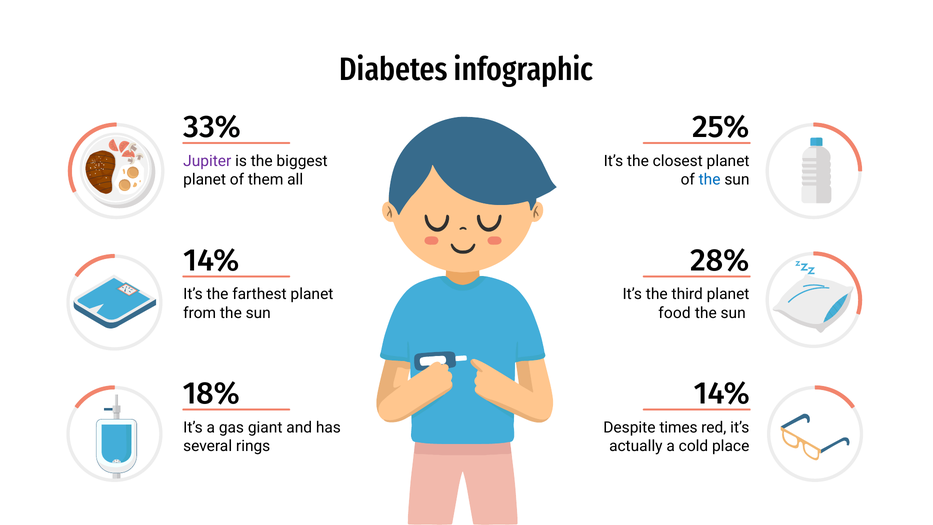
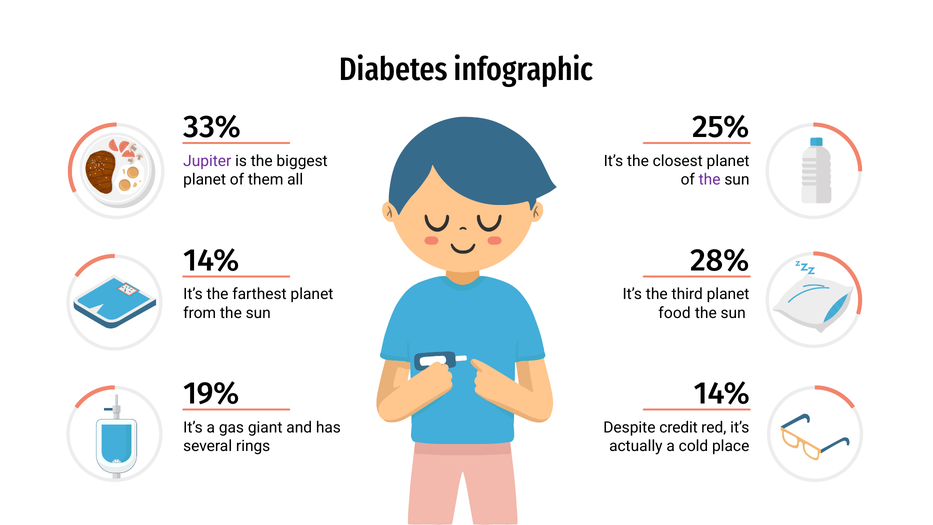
the at (710, 180) colour: blue -> purple
18%: 18% -> 19%
times: times -> credit
